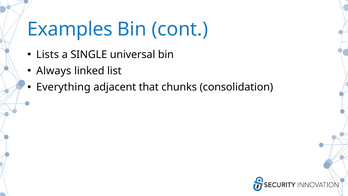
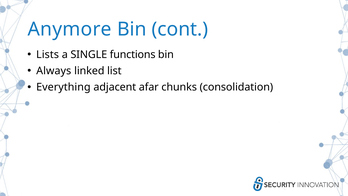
Examples: Examples -> Anymore
universal: universal -> functions
that: that -> afar
